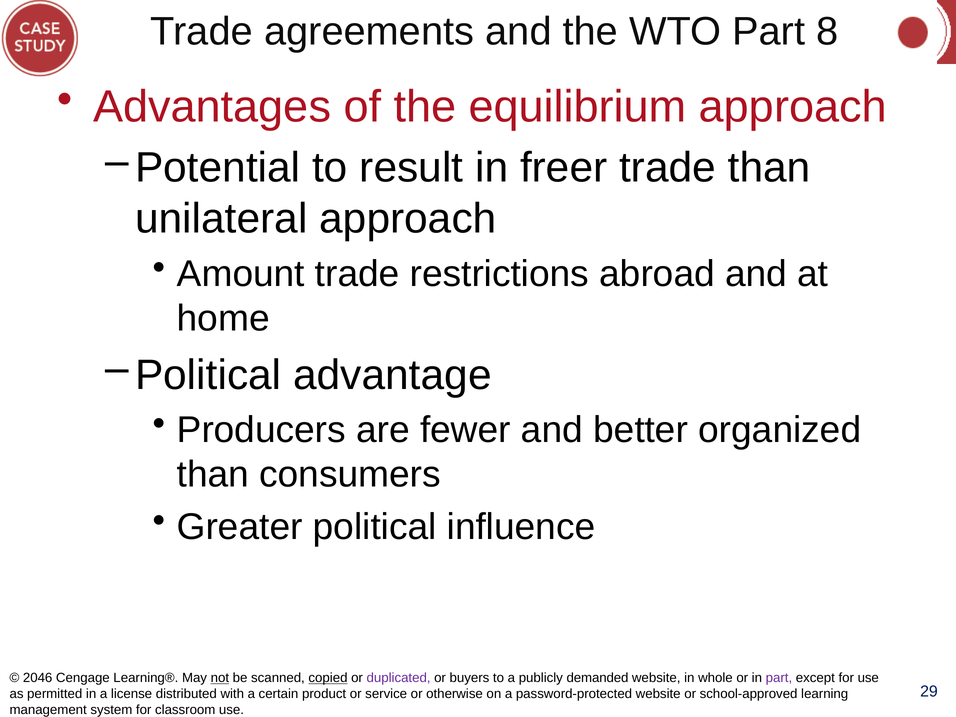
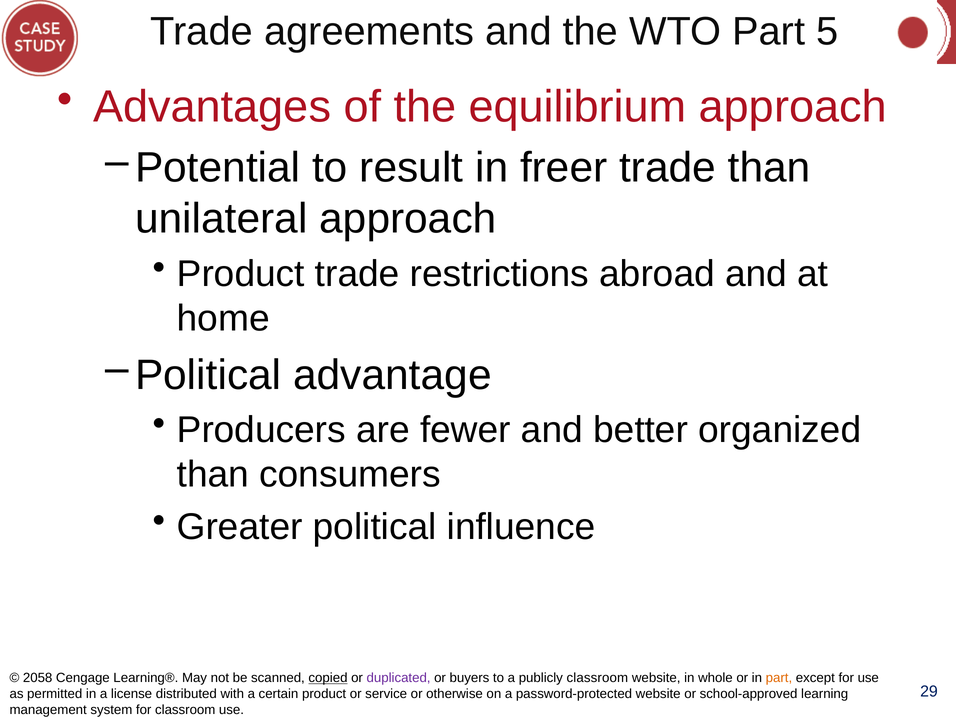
8: 8 -> 5
Amount at (241, 274): Amount -> Product
2046: 2046 -> 2058
not underline: present -> none
publicly demanded: demanded -> classroom
part at (779, 678) colour: purple -> orange
